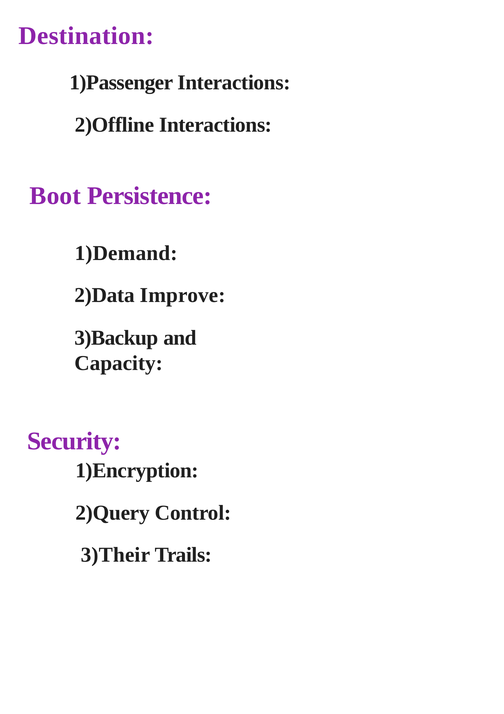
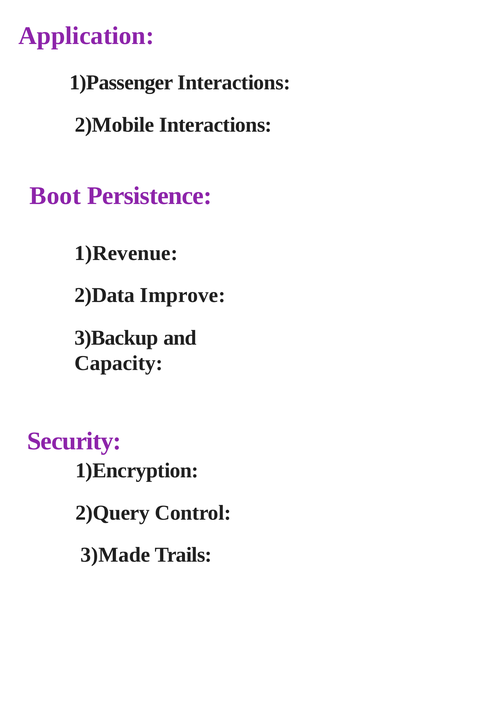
Destination: Destination -> Application
2)Offline: 2)Offline -> 2)Mobile
1)Demand: 1)Demand -> 1)Revenue
3)Their: 3)Their -> 3)Made
